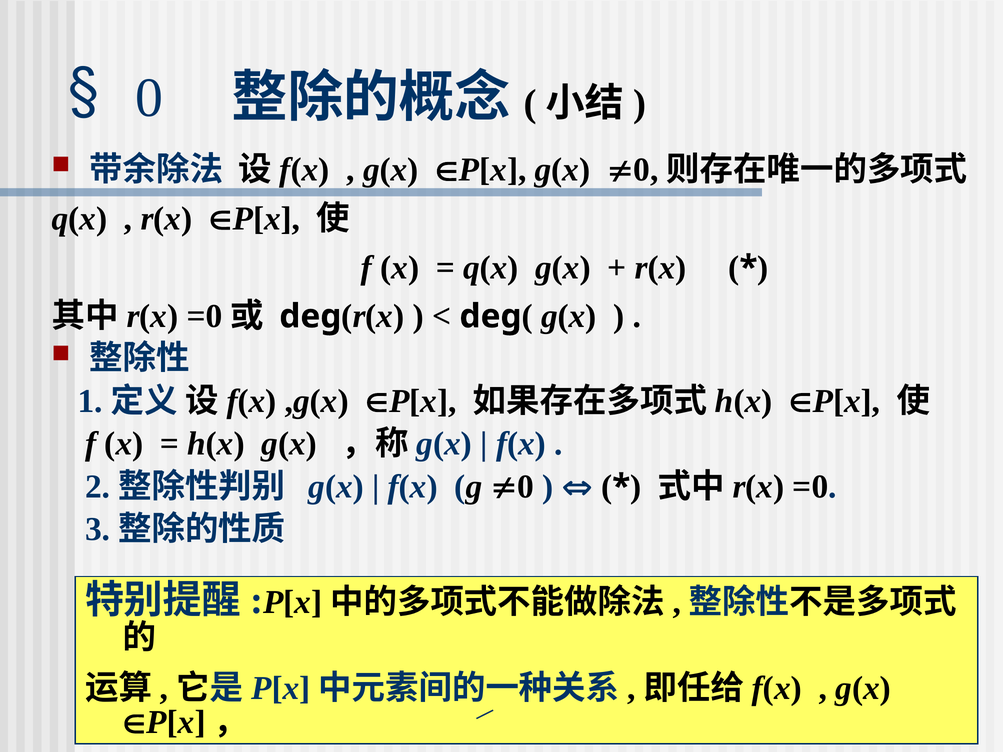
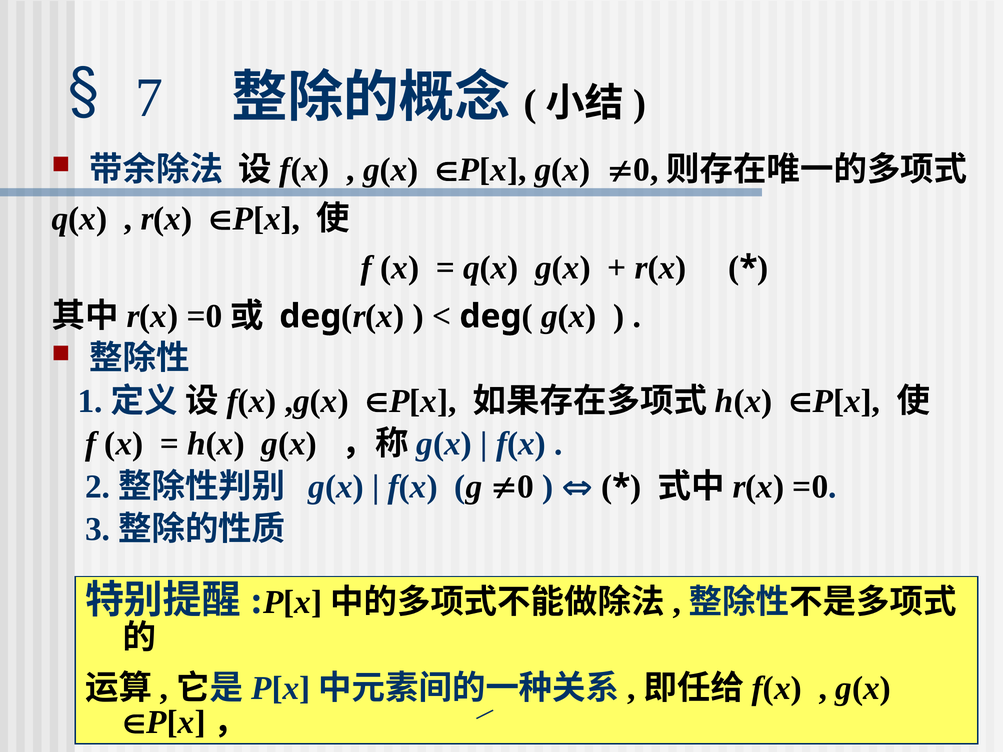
0 at (149, 98): 0 -> 7
